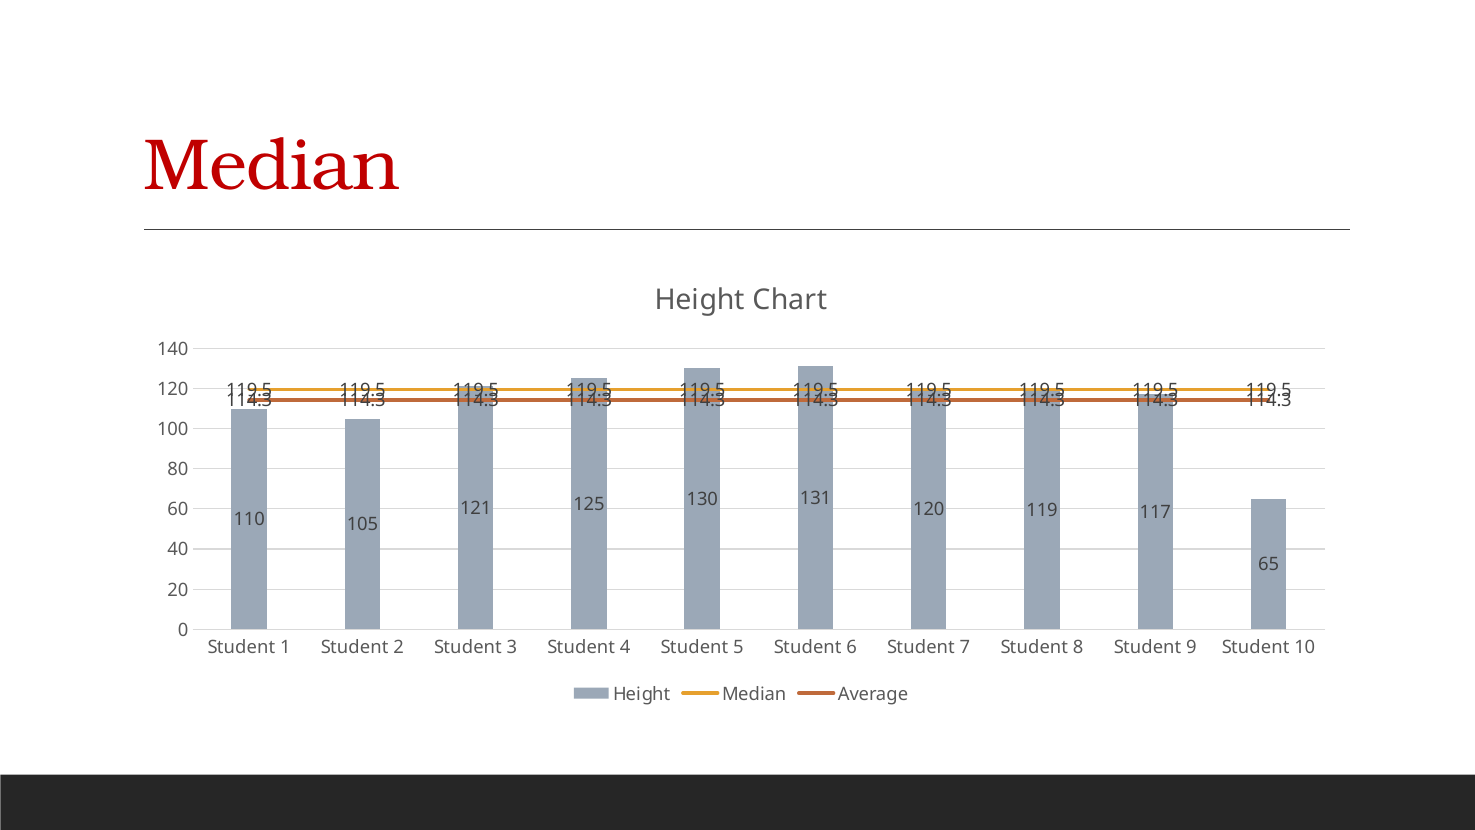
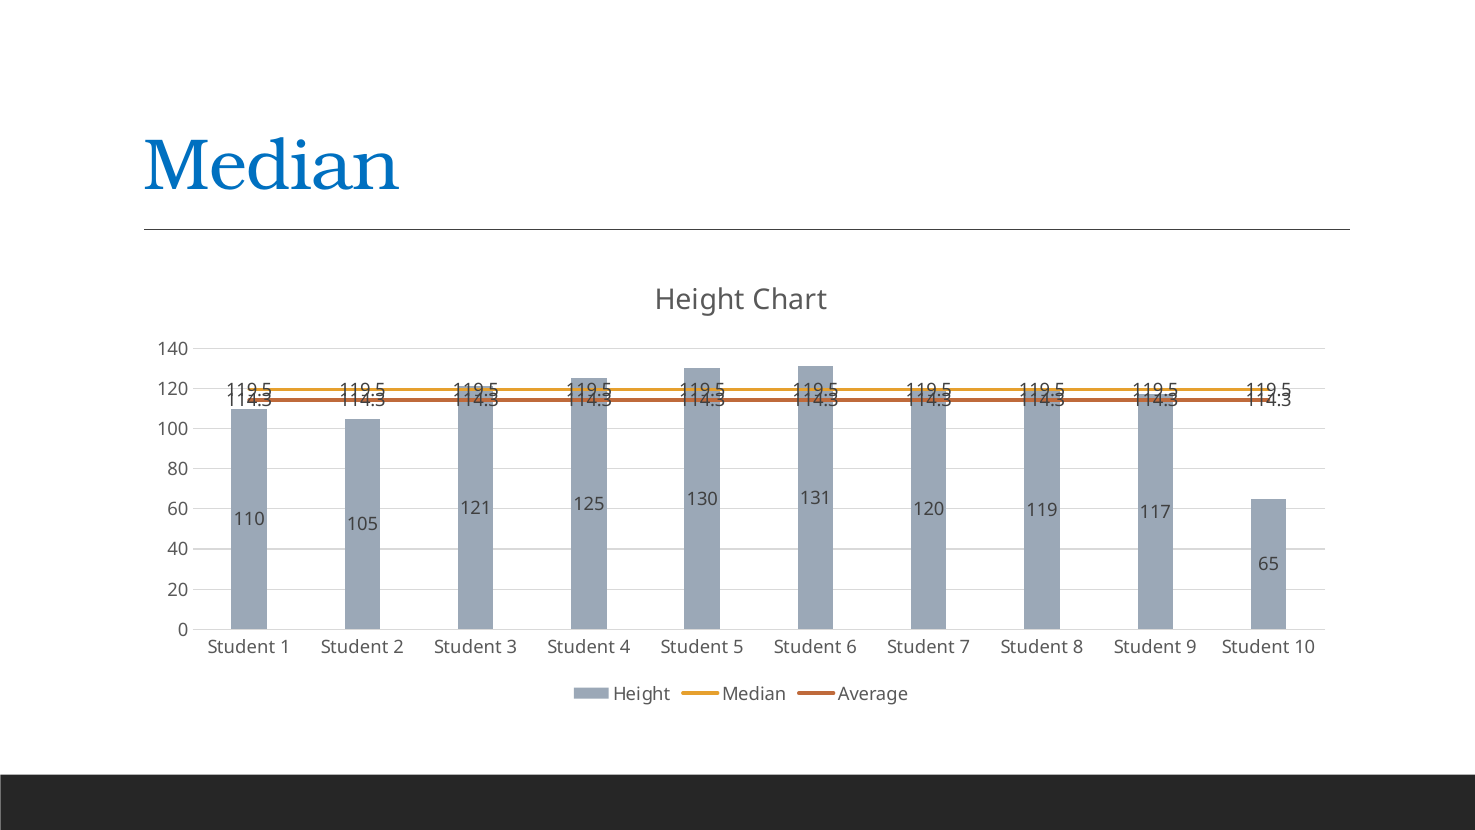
Median at (272, 165) colour: red -> blue
